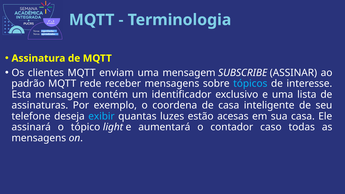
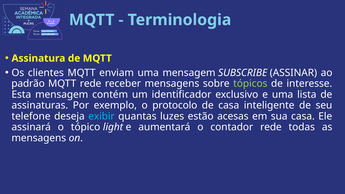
tópicos colour: light blue -> light green
coordena: coordena -> protocolo
contador caso: caso -> rede
